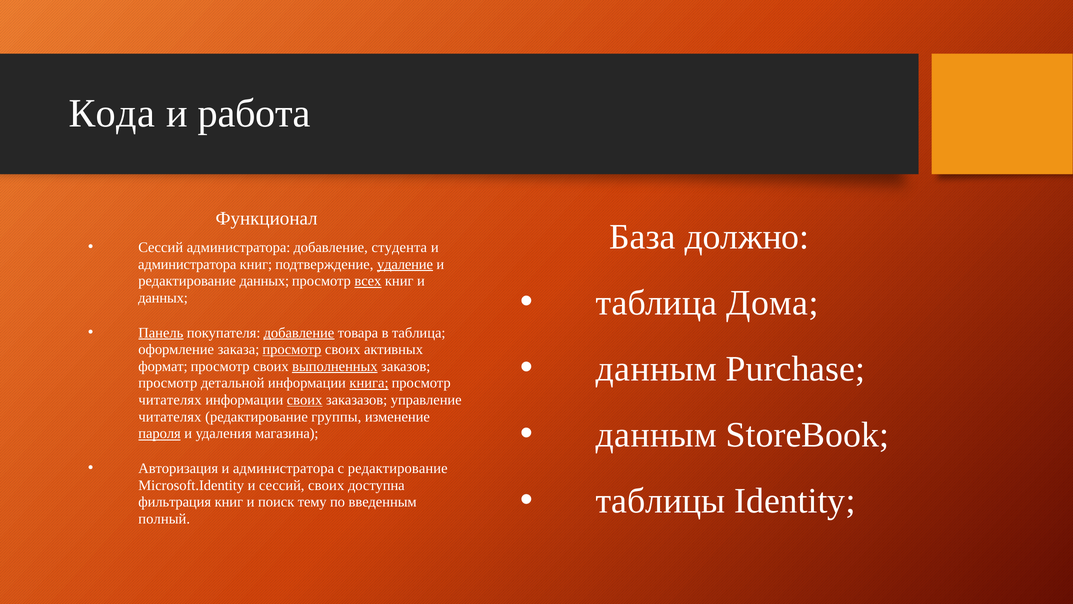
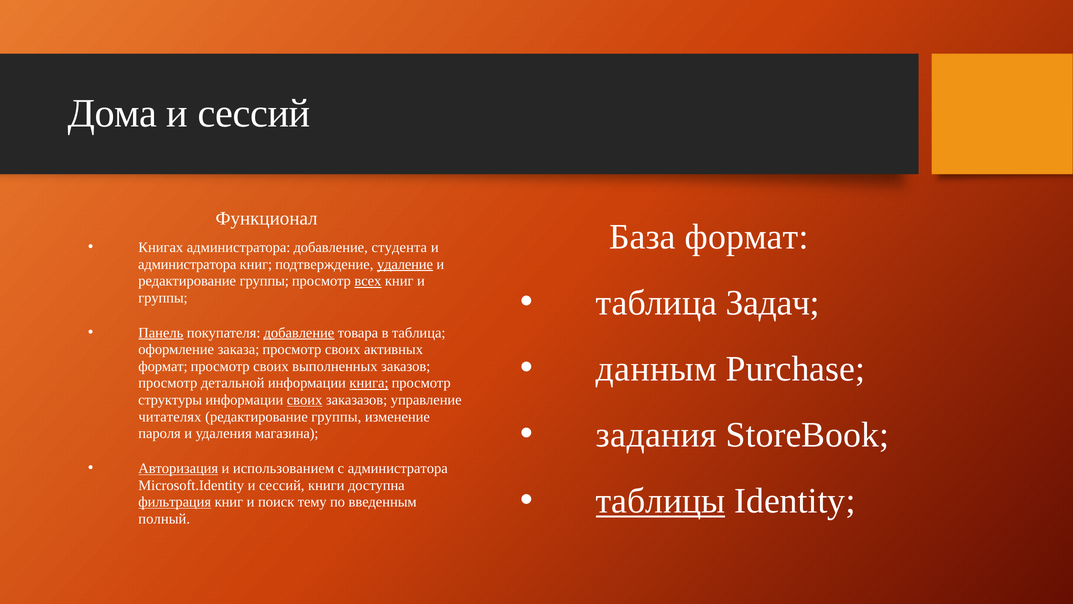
Кода: Кода -> Дома
работа at (254, 114): работа -> сессий
База должно: должно -> формат
Сессий at (161, 247): Сессий -> Книгах
данных at (264, 281): данных -> группы
Дома: Дома -> Задач
данных at (163, 298): данных -> группы
просмотр at (292, 349) underline: present -> none
выполненных underline: present -> none
читателях at (170, 400): читателях -> структуры
данным at (656, 435): данным -> задания
пароля underline: present -> none
Авторизация underline: none -> present
администратора at (284, 468): администратора -> использованием
с редактирование: редактирование -> администратора
сессий своих: своих -> книги
таблицы underline: none -> present
фильтрация underline: none -> present
